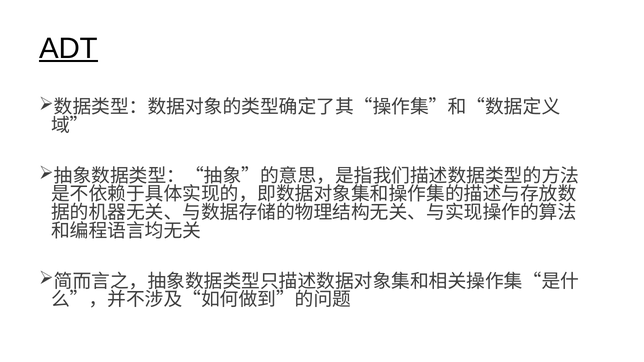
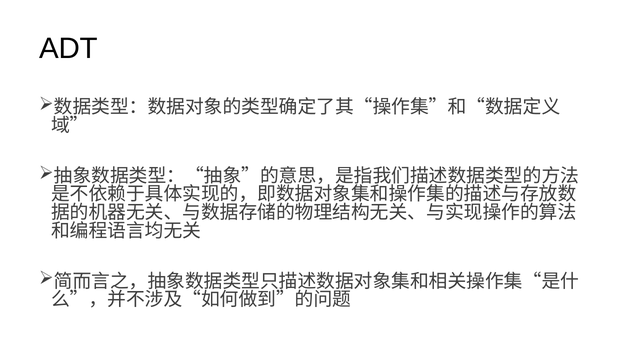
ADT underline: present -> none
